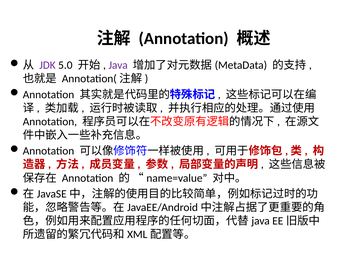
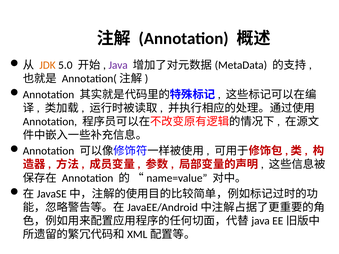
JDK colour: purple -> orange
